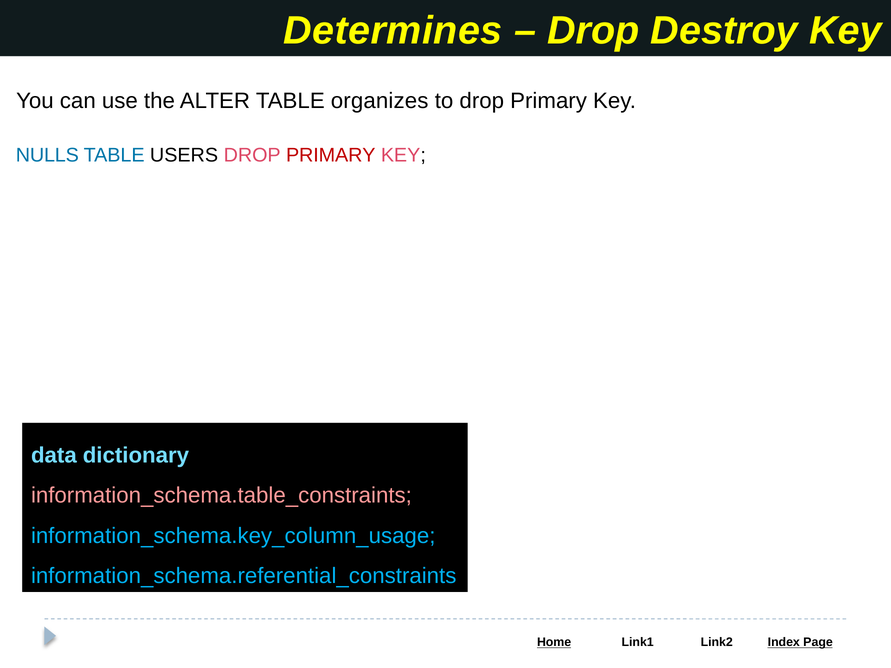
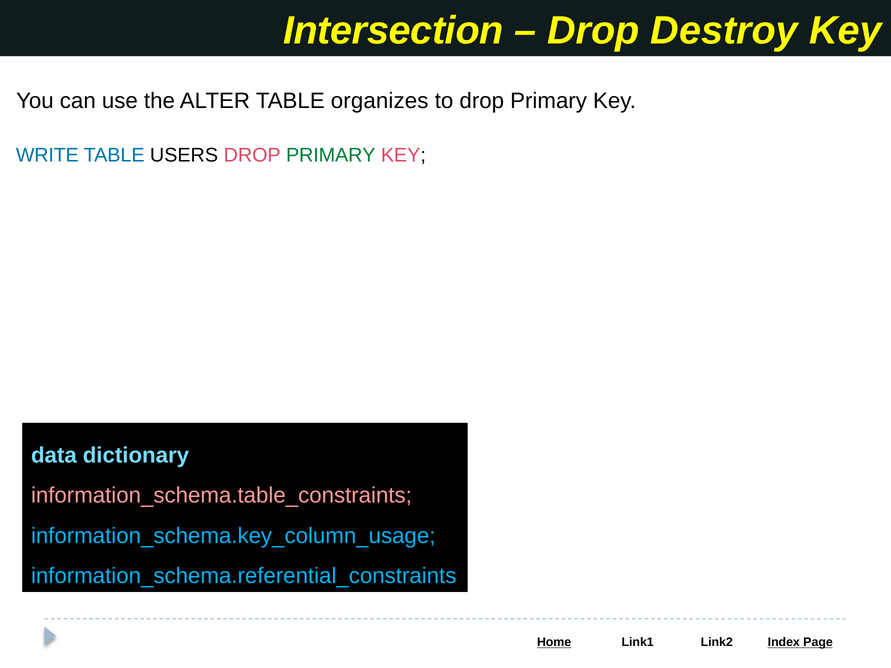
Determines: Determines -> Intersection
NULLS: NULLS -> WRITE
PRIMARY at (331, 155) colour: red -> green
